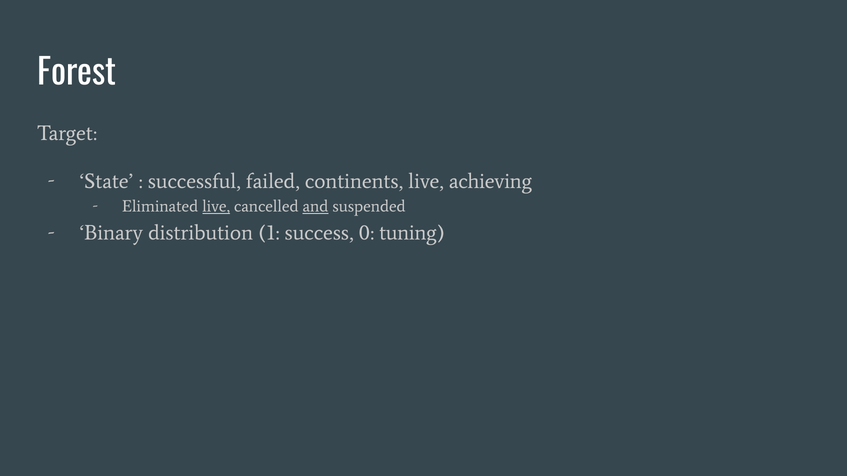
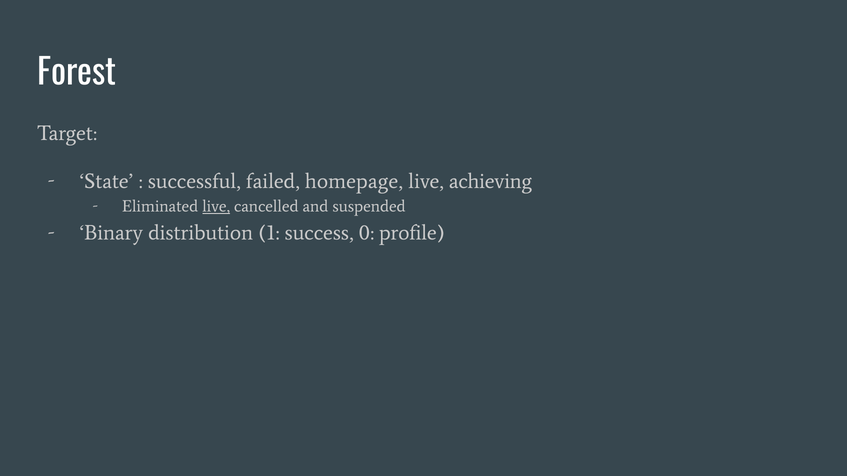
continents: continents -> homepage
and underline: present -> none
tuning: tuning -> profile
